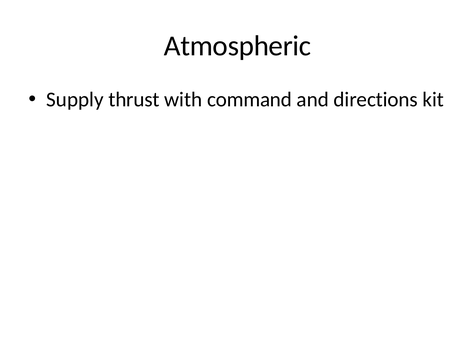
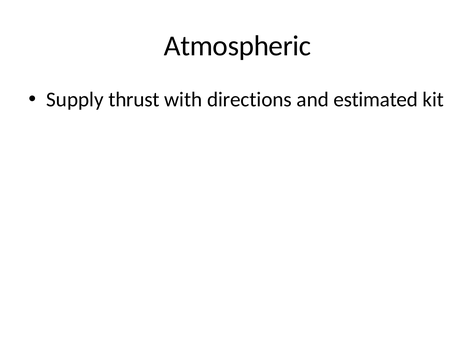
command: command -> directions
directions: directions -> estimated
